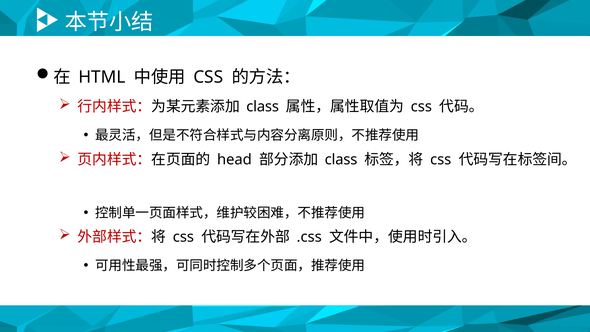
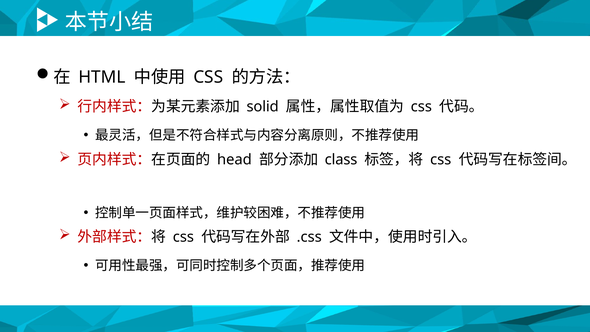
class at (263, 107): class -> solid
